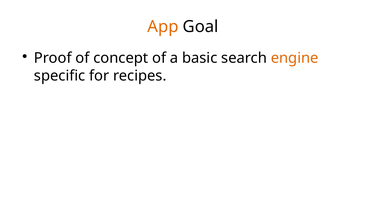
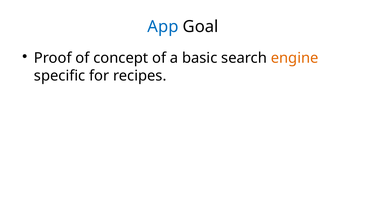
App colour: orange -> blue
